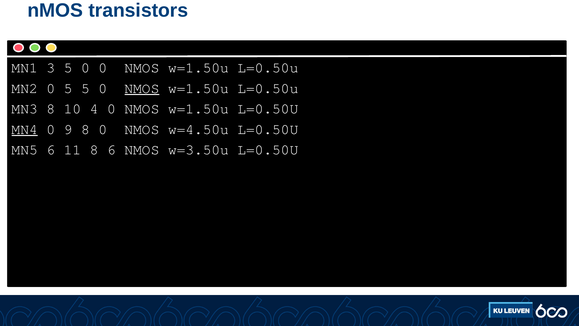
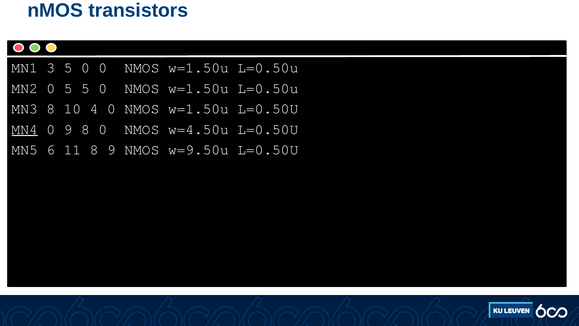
NMOS at (142, 88) underline: present -> none
8 6: 6 -> 9
w=3.50u: w=3.50u -> w=9.50u
